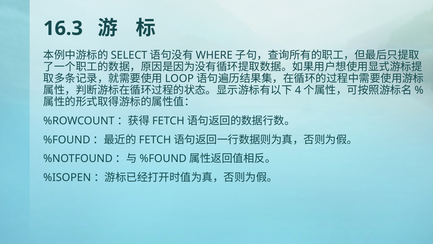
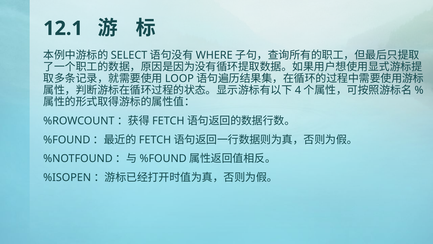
16.3: 16.3 -> 12.1
